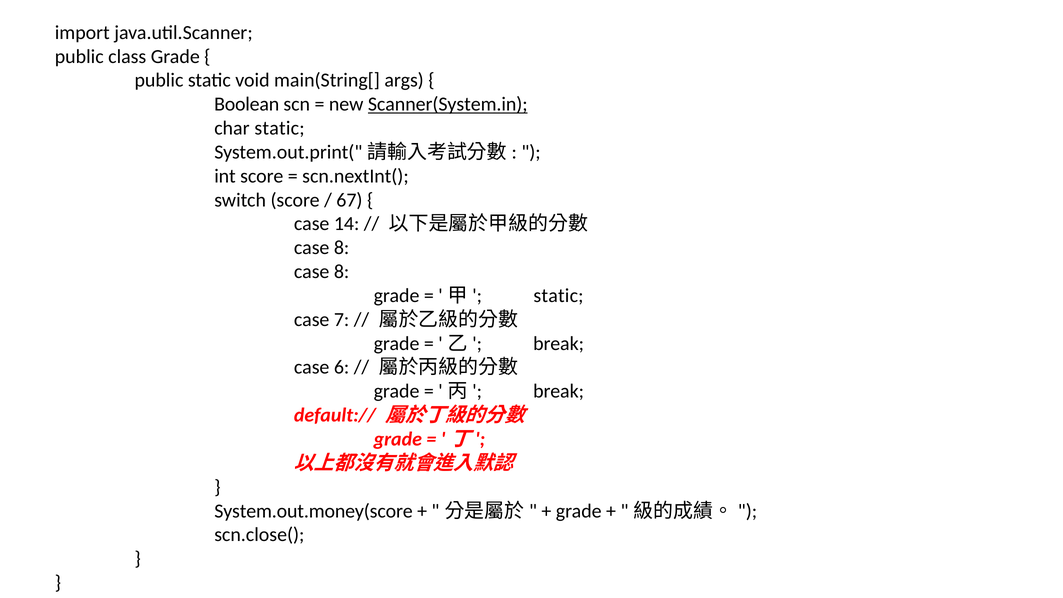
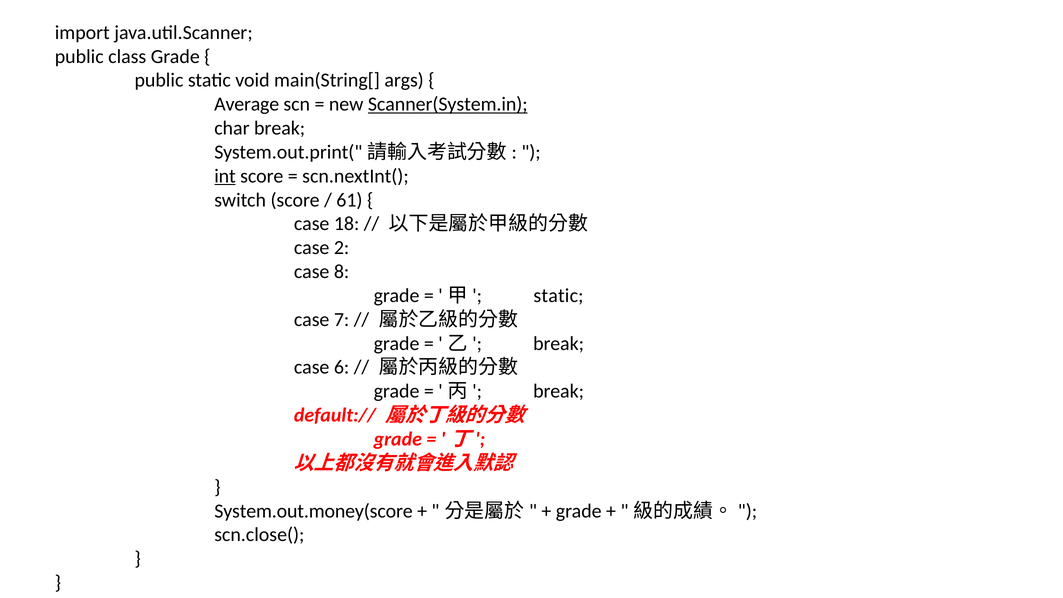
Boolean: Boolean -> Average
char static: static -> break
int underline: none -> present
67: 67 -> 61
14: 14 -> 18
8 at (342, 248): 8 -> 2
